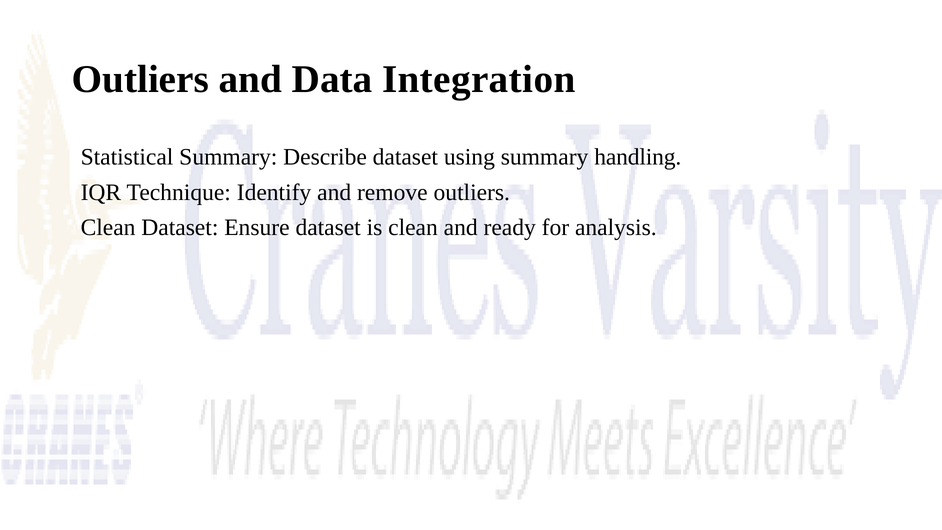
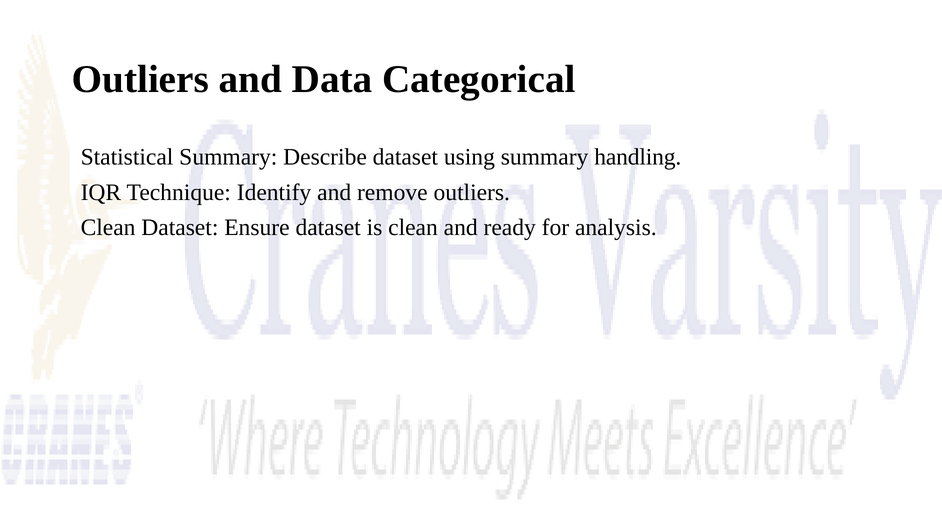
Integration: Integration -> Categorical
